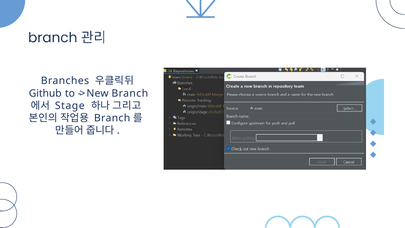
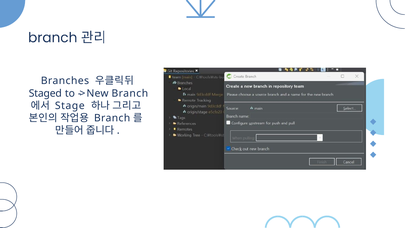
Github: Github -> Staged
